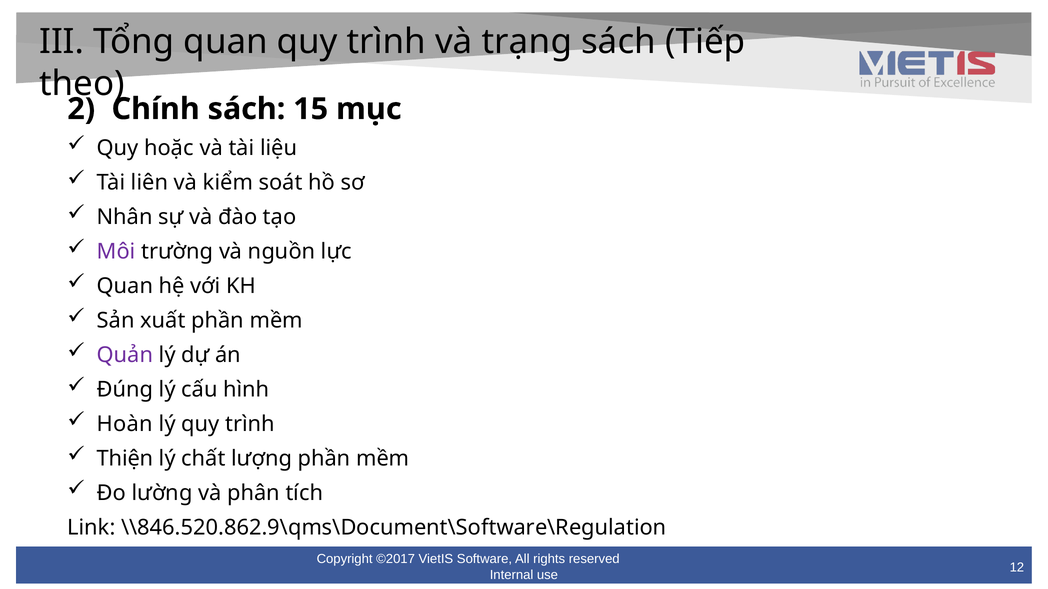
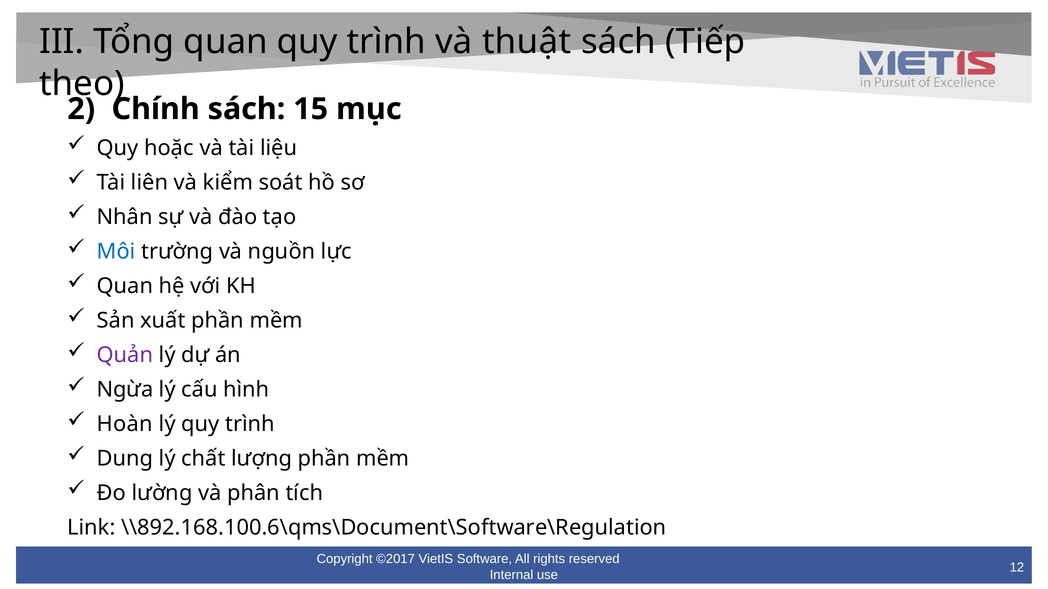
trạng: trạng -> thuật
Môi colour: purple -> blue
Đúng: Đúng -> Ngừa
Thiện: Thiện -> Dung
\\846.520.862.9\qms\Document\Software\Regulation: \\846.520.862.9\qms\Document\Software\Regulation -> \\892.168.100.6\qms\Document\Software\Regulation
